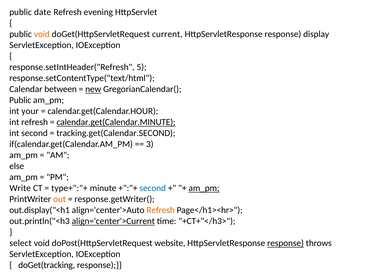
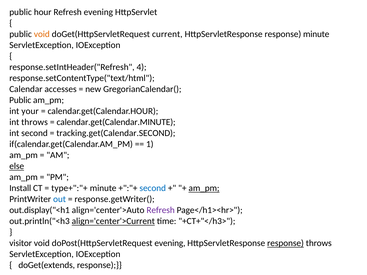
date: date -> hour
response display: display -> minute
5: 5 -> 4
between: between -> accesses
new underline: present -> none
int refresh: refresh -> throws
calendar.get(Calendar.MINUTE underline: present -> none
3: 3 -> 1
else underline: none -> present
Write: Write -> Install
out colour: orange -> blue
Refresh at (161, 210) colour: orange -> purple
select: select -> visitor
doPost(HttpServletRequest website: website -> evening
doGet(tracking: doGet(tracking -> doGet(extends
